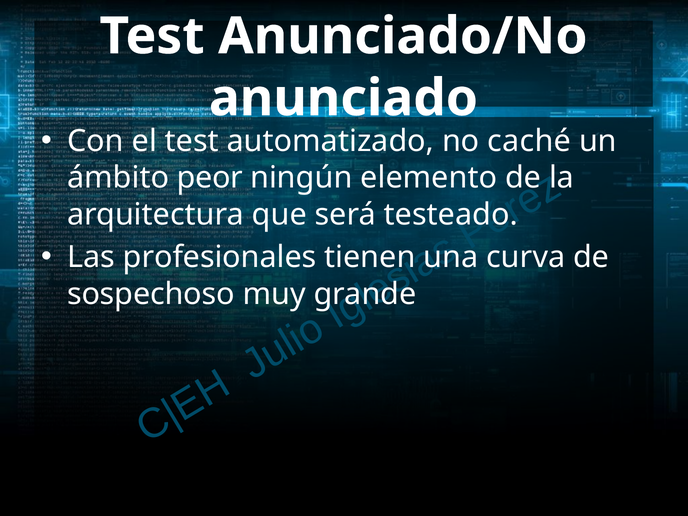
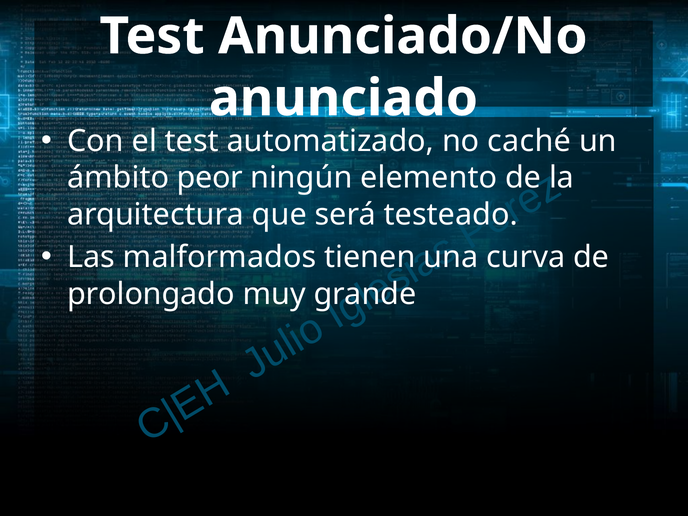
profesionales: profesionales -> malformados
sospechoso: sospechoso -> prolongado
